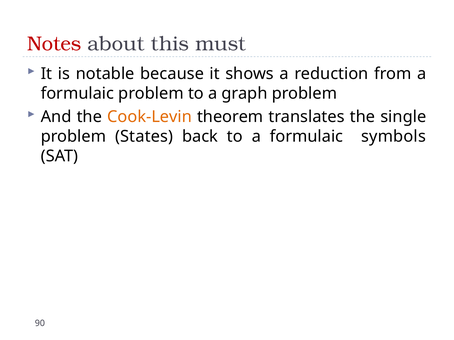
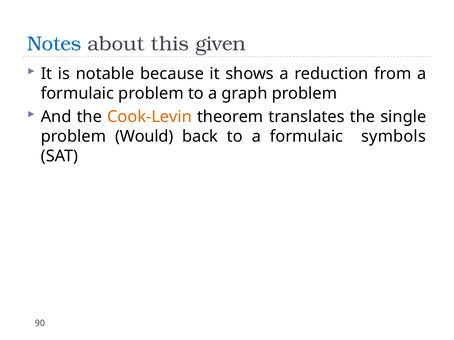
Notes colour: red -> blue
must: must -> given
States: States -> Would
